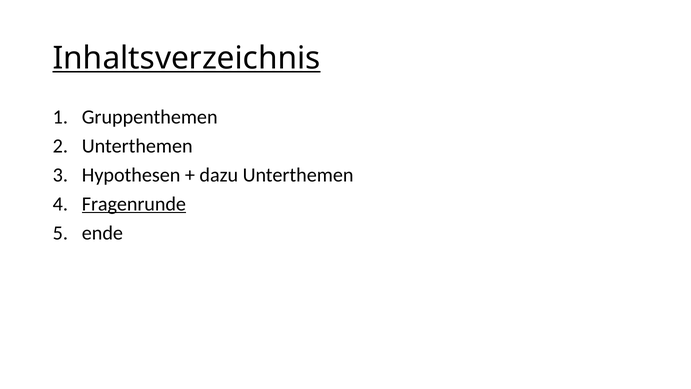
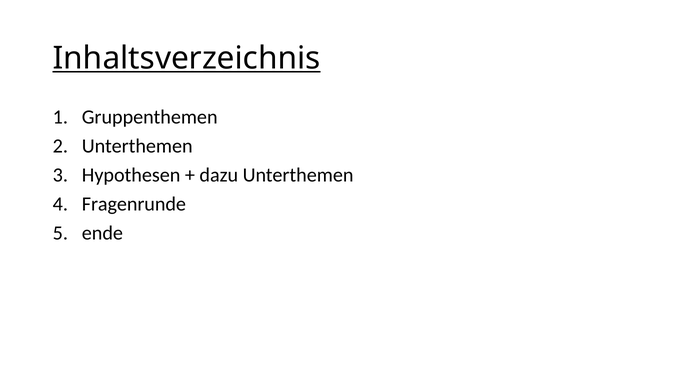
Fragenrunde underline: present -> none
